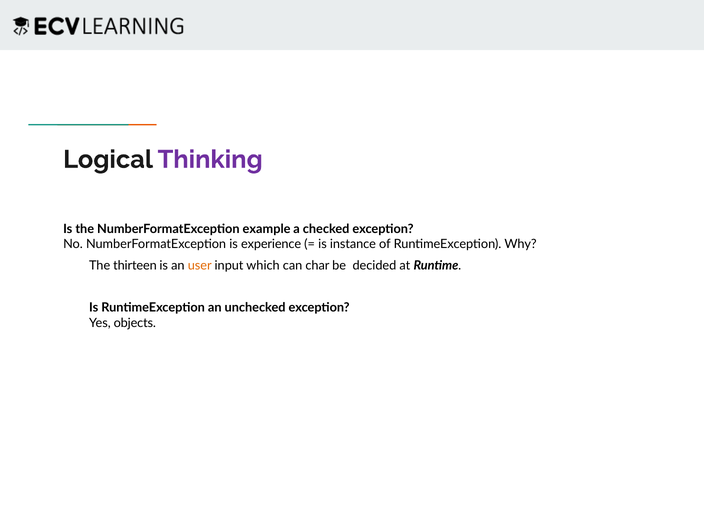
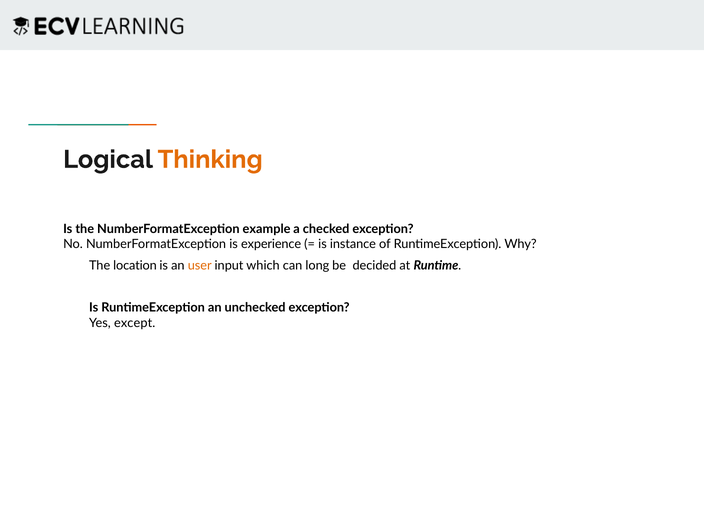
Thinking colour: purple -> orange
thirteen: thirteen -> location
char: char -> long
objects: objects -> except
